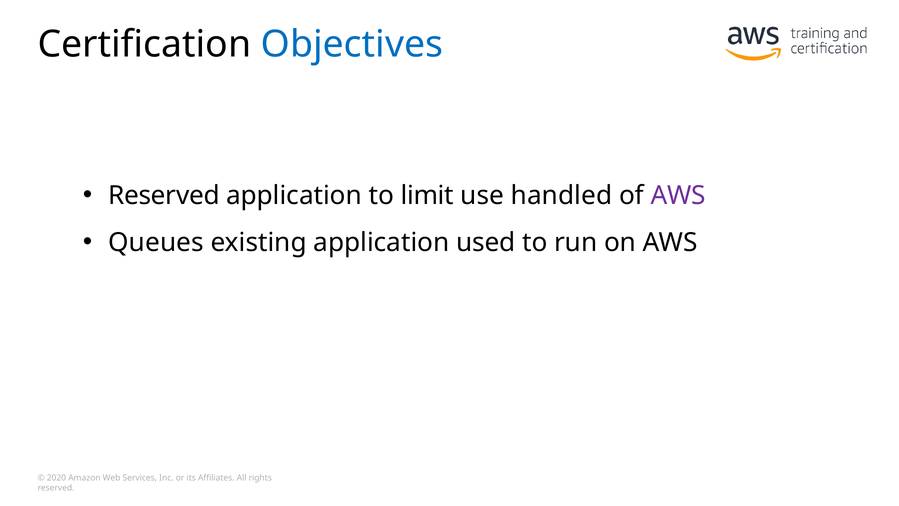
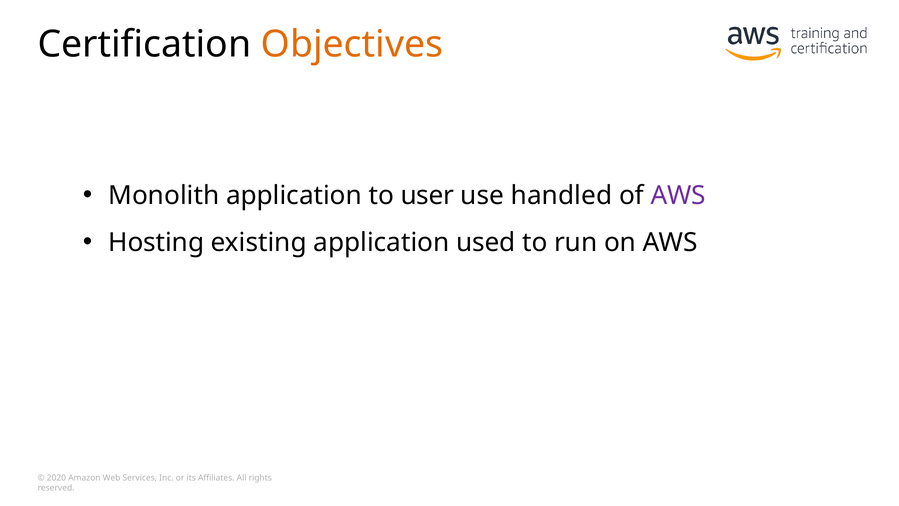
Objectives colour: blue -> orange
Reserved at (164, 195): Reserved -> Monolith
limit: limit -> user
Queues: Queues -> Hosting
